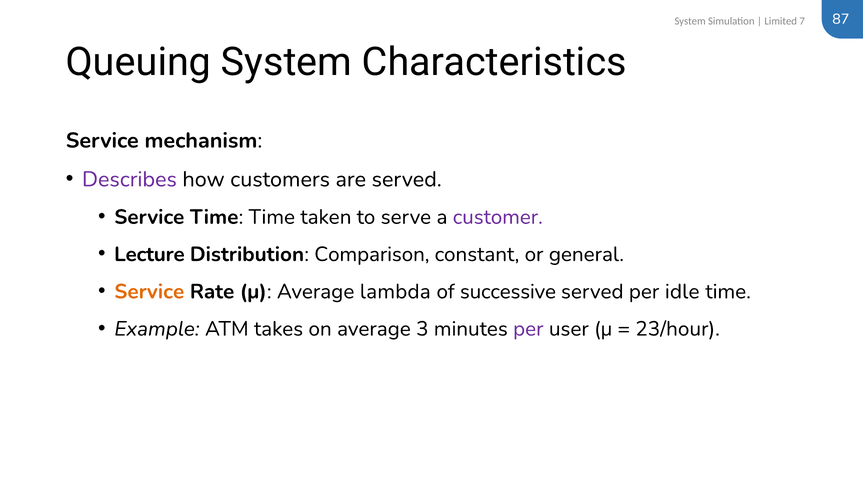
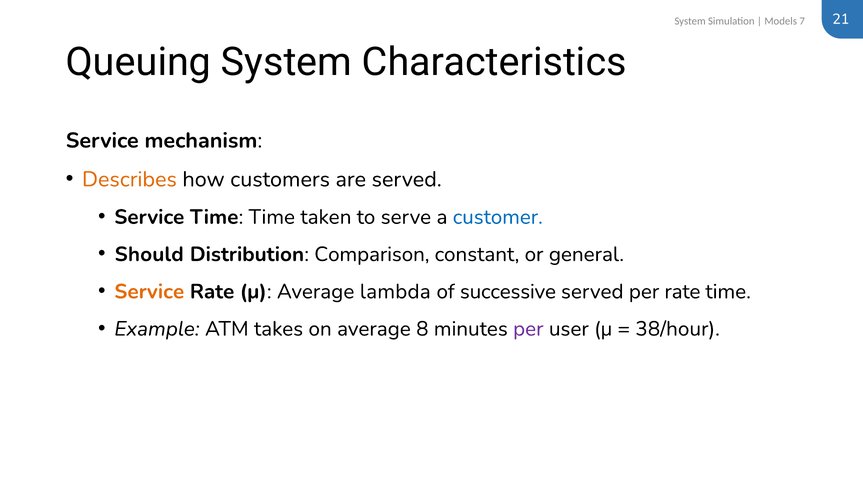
Limited: Limited -> Models
87: 87 -> 21
Describes colour: purple -> orange
customer colour: purple -> blue
Lecture: Lecture -> Should
per idle: idle -> rate
3: 3 -> 8
23/hour: 23/hour -> 38/hour
